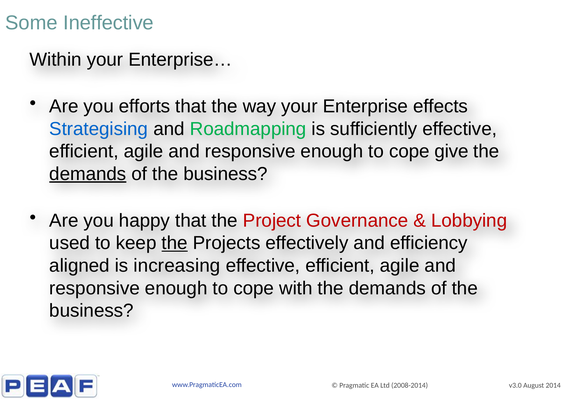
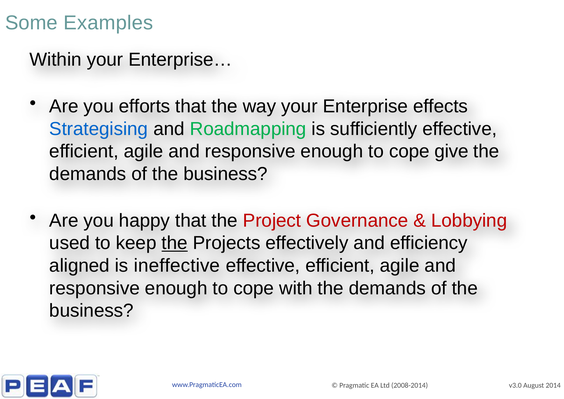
Ineffective: Ineffective -> Examples
demands at (88, 174) underline: present -> none
increasing: increasing -> ineffective
